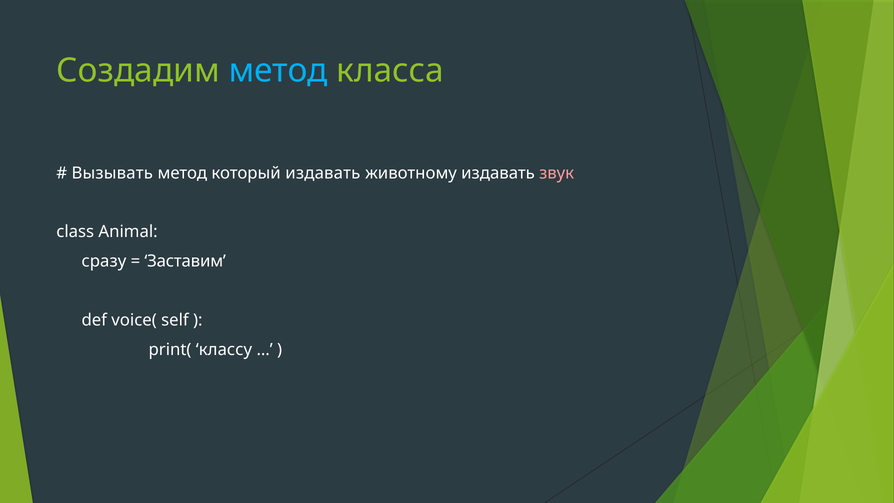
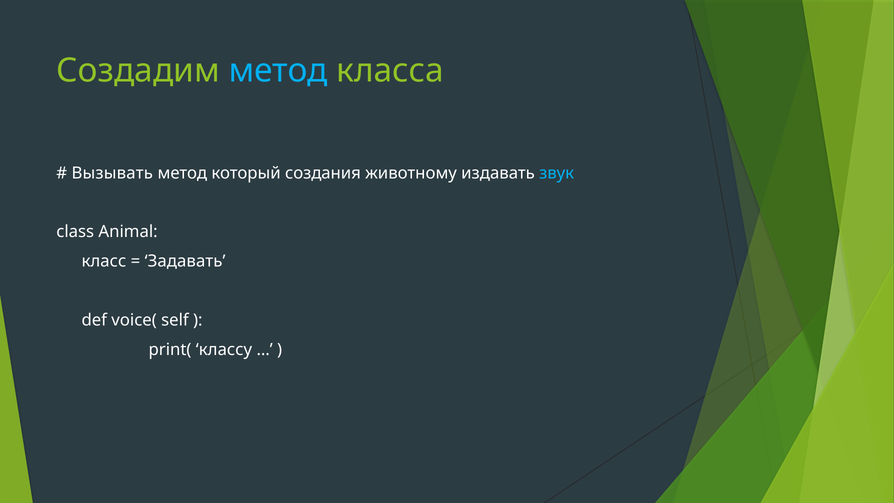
который издавать: издавать -> создания
звук colour: pink -> light blue
сразу: сразу -> класс
Заставим: Заставим -> Задавать
